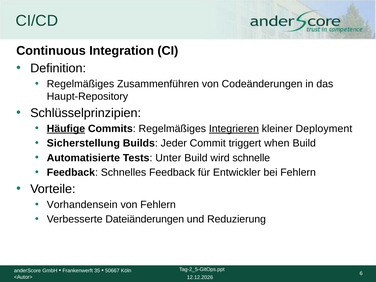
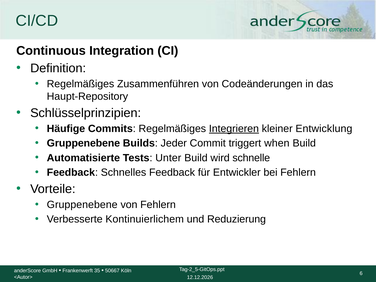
Häufige underline: present -> none
Deployment: Deployment -> Entwicklung
Sicherstellung at (83, 143): Sicherstellung -> Gruppenebene
Vorhandensein at (82, 205): Vorhandensein -> Gruppenebene
Dateiänderungen: Dateiänderungen -> Kontinuierlichem
